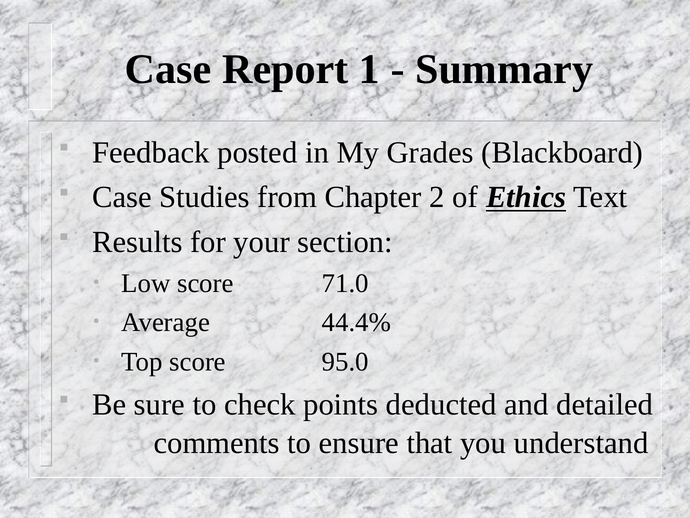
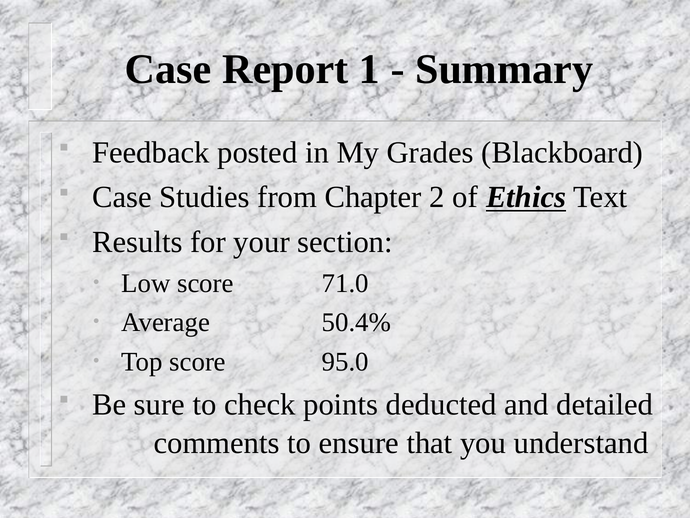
44.4%: 44.4% -> 50.4%
